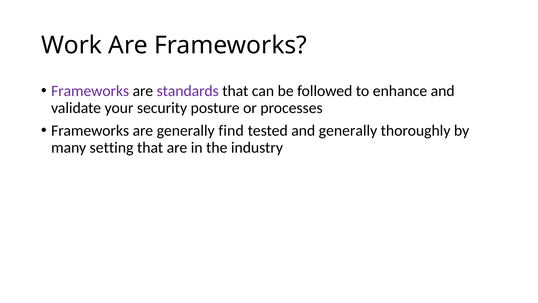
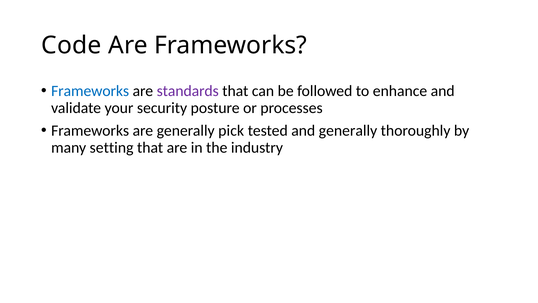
Work: Work -> Code
Frameworks at (90, 91) colour: purple -> blue
find: find -> pick
